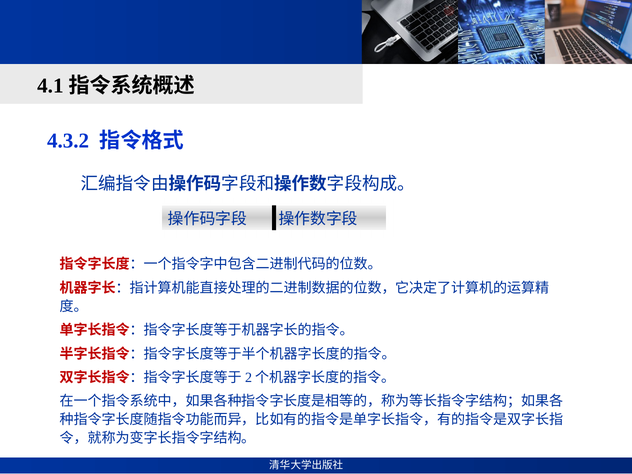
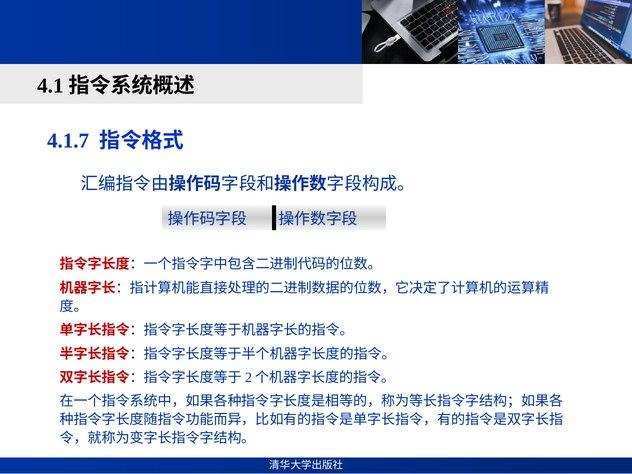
4.3.2: 4.3.2 -> 4.1.7
